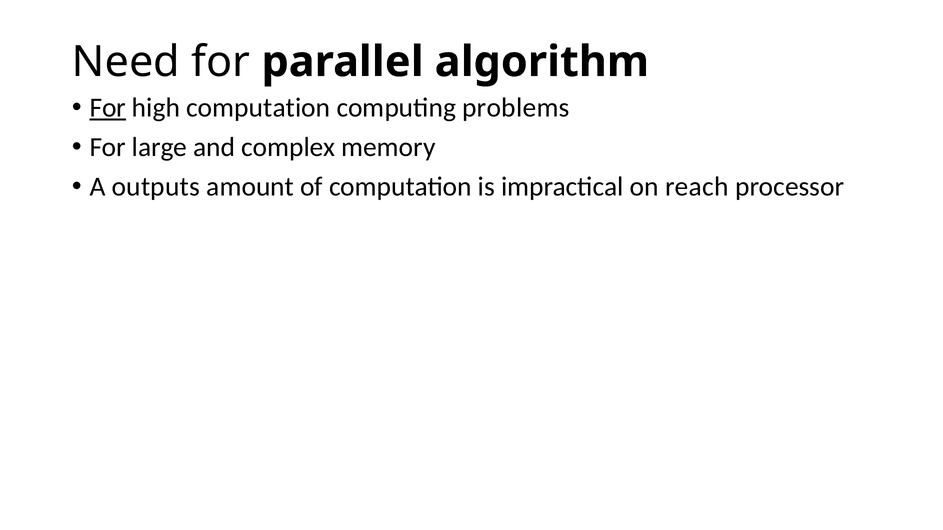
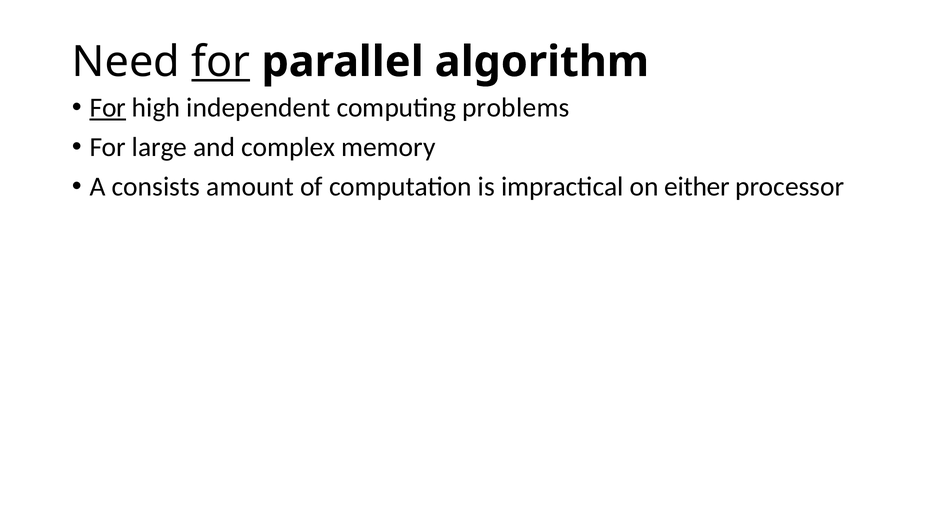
for at (221, 62) underline: none -> present
high computation: computation -> independent
outputs: outputs -> consists
reach: reach -> either
